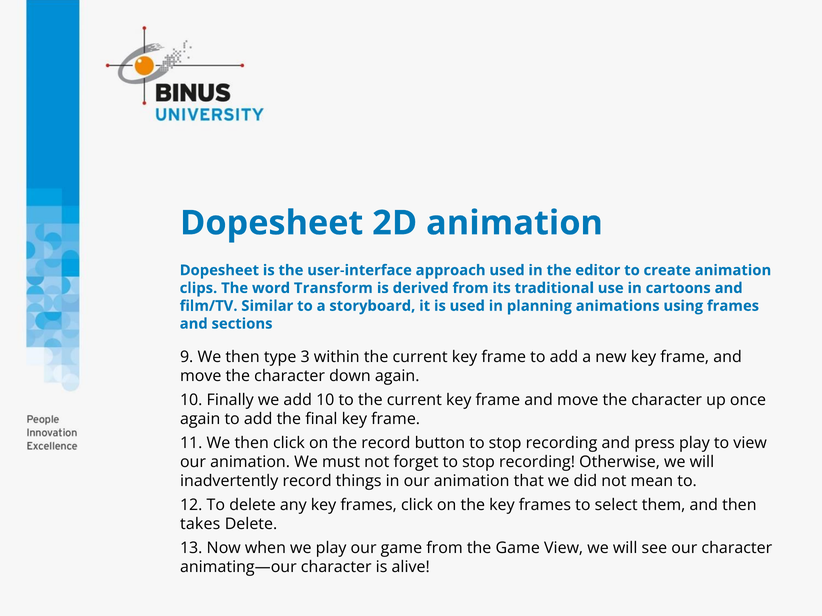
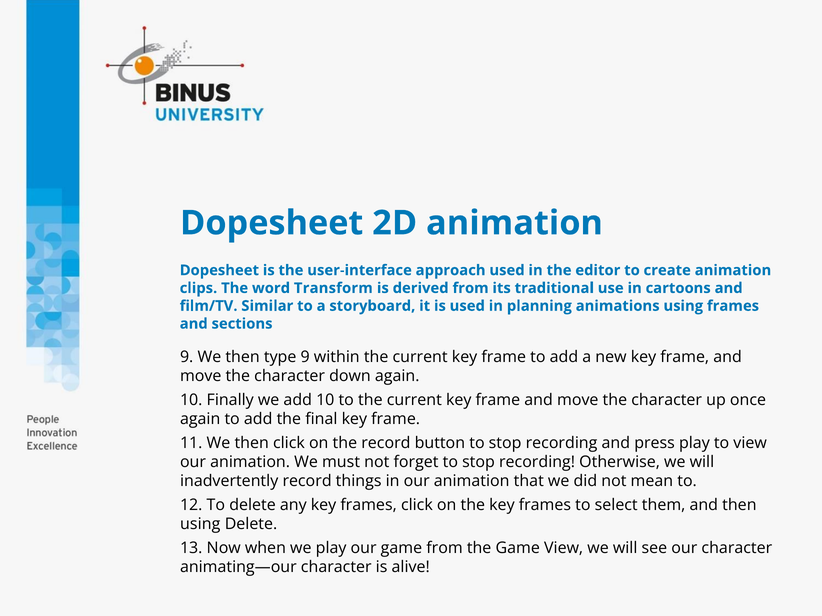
type 3: 3 -> 9
takes at (200, 525): takes -> using
